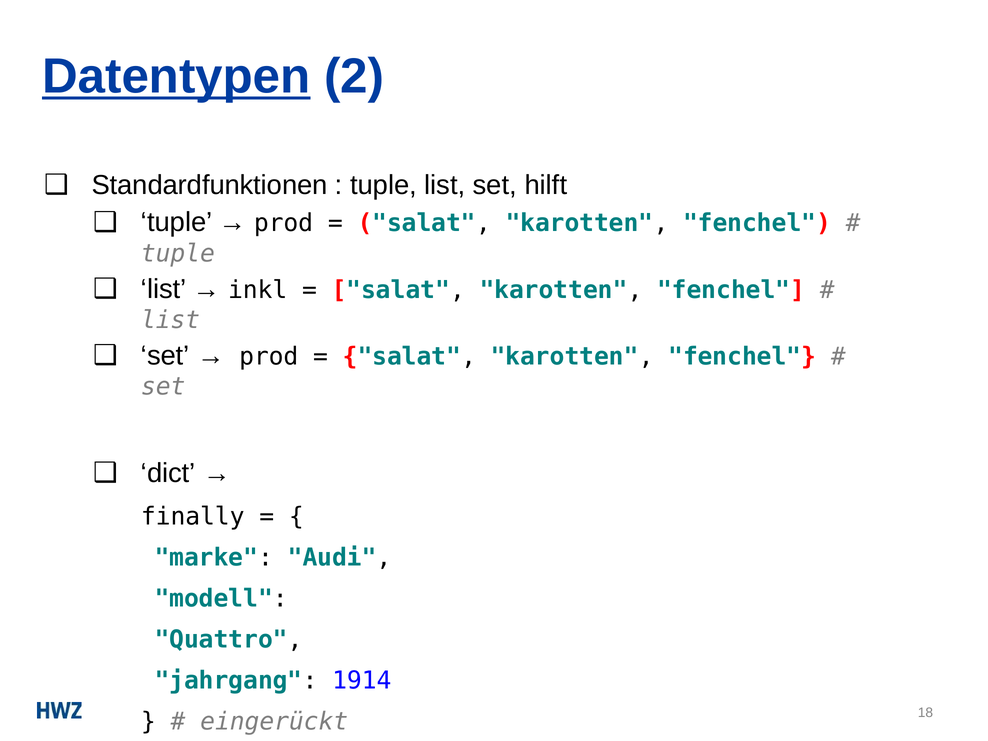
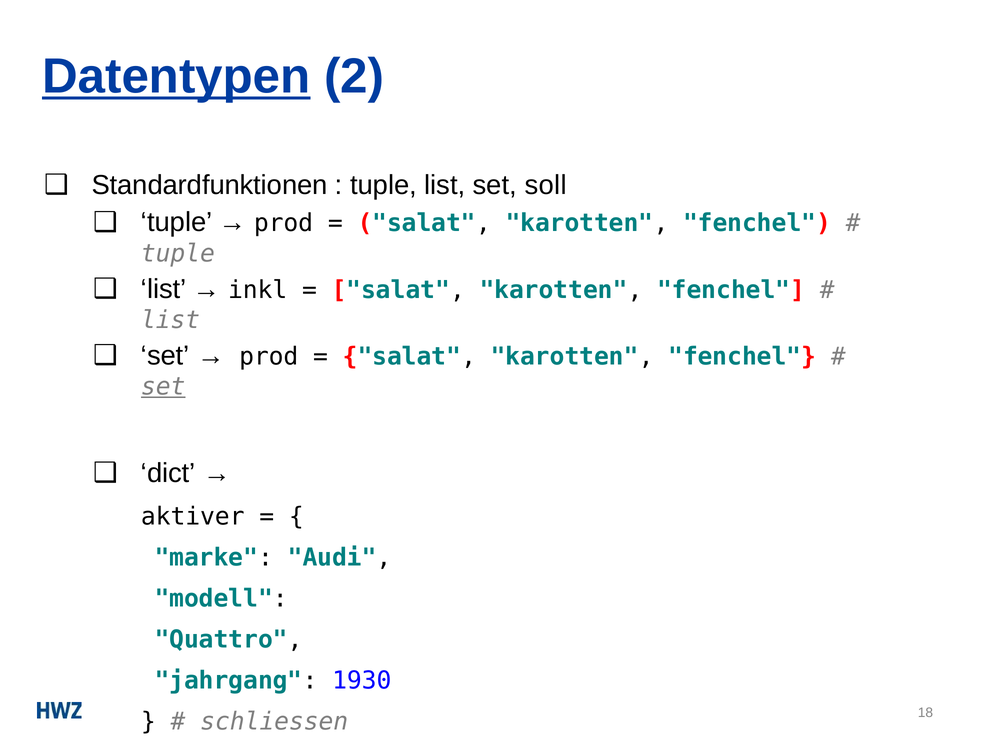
hilft: hilft -> soll
set at (163, 387) underline: none -> present
finally: finally -> aktiver
1914: 1914 -> 1930
eingerückt: eingerückt -> schliessen
